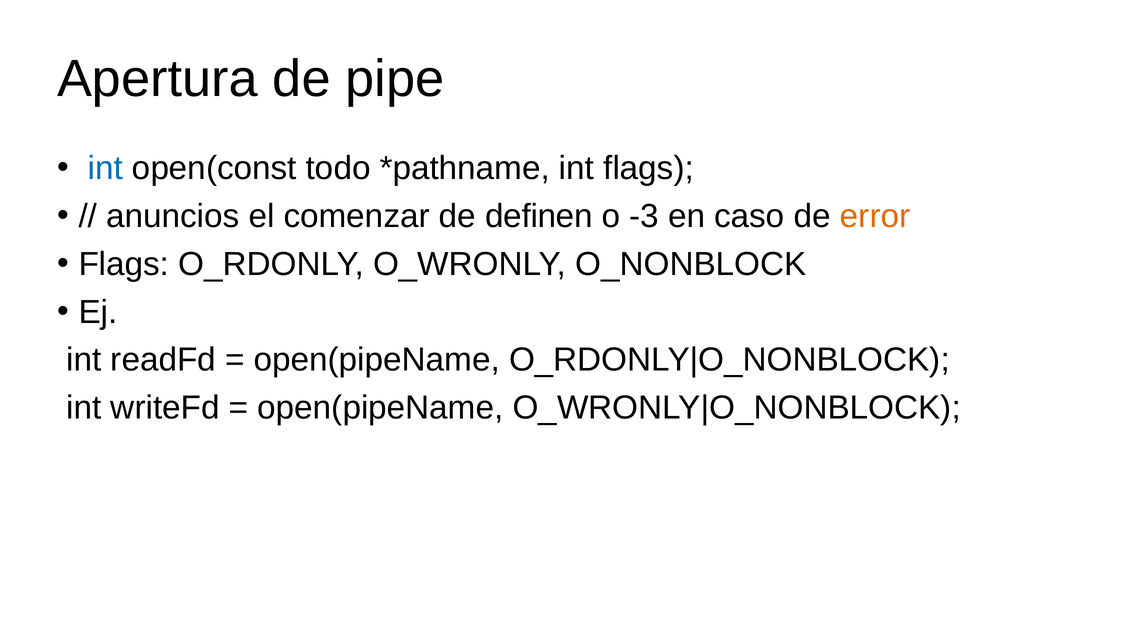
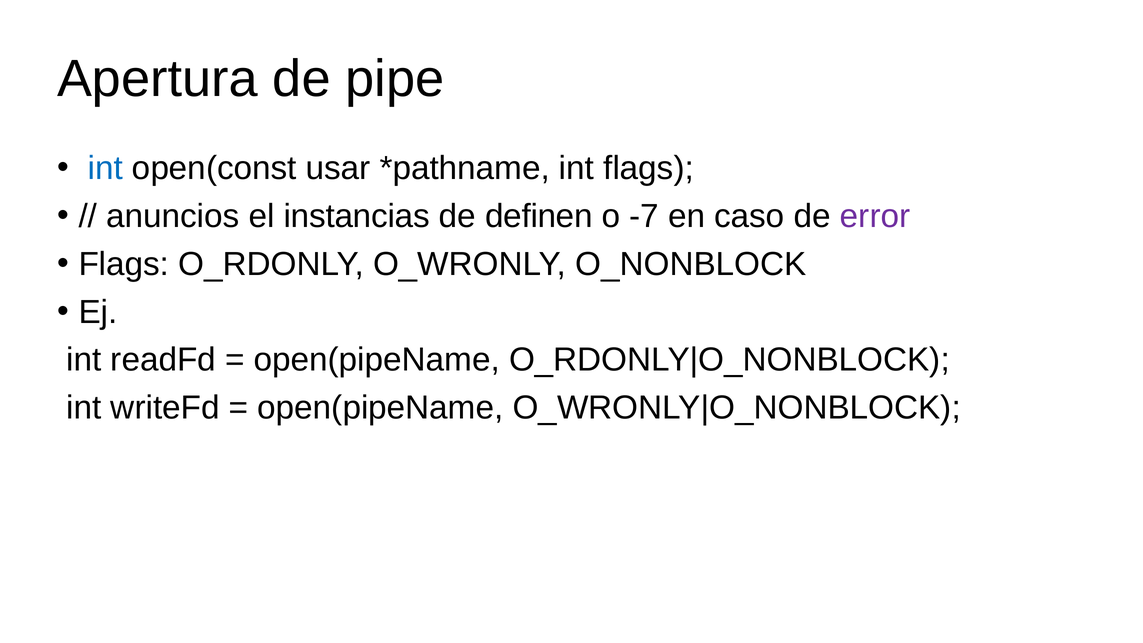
todo: todo -> usar
comenzar: comenzar -> instancias
-3: -3 -> -7
error colour: orange -> purple
